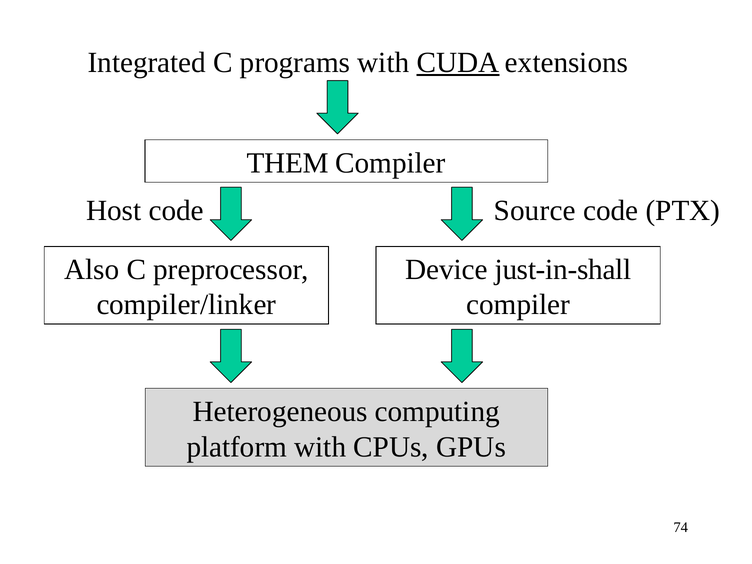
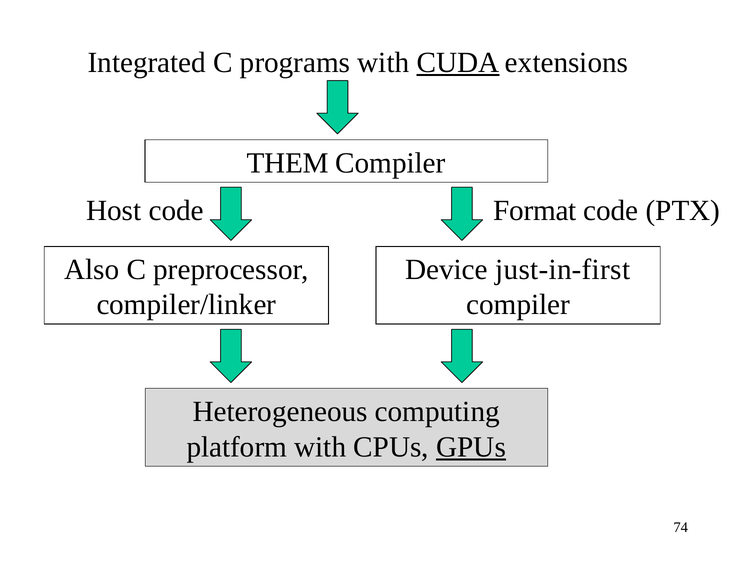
Source: Source -> Format
just-in-shall: just-in-shall -> just-in-first
GPUs underline: none -> present
